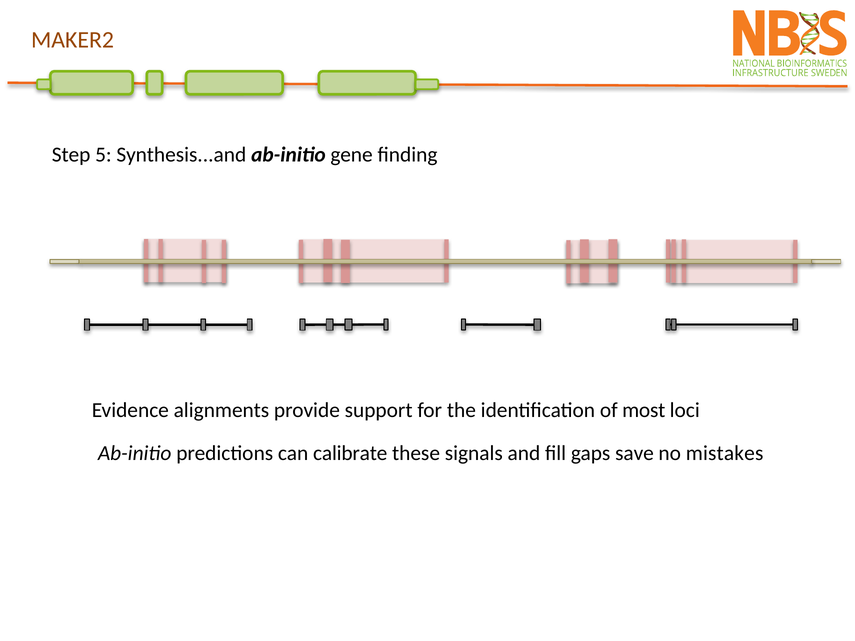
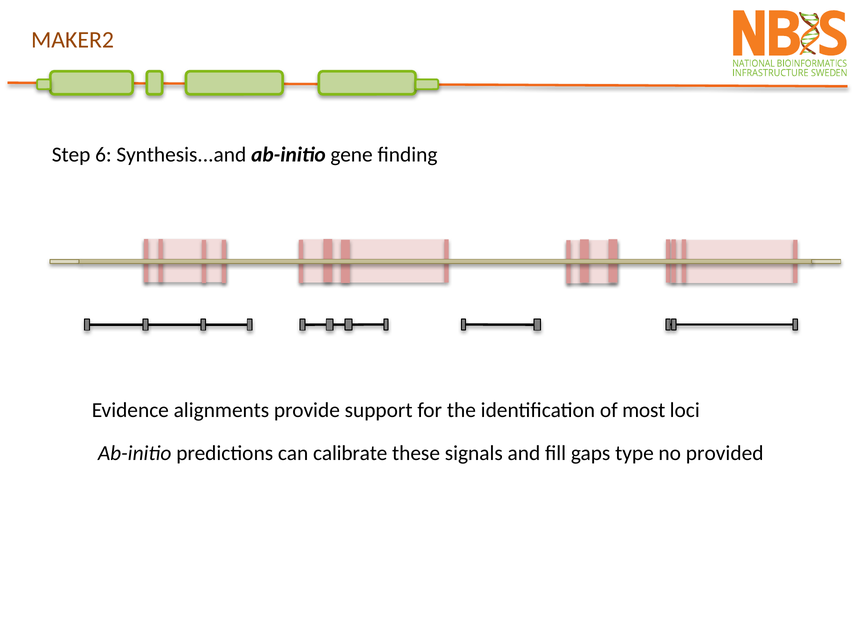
5: 5 -> 6
save: save -> type
mistakes: mistakes -> provided
